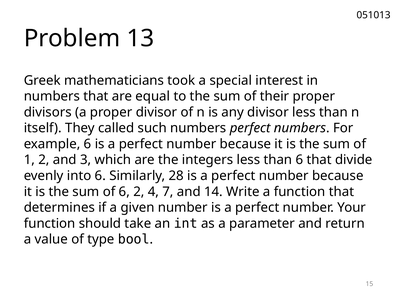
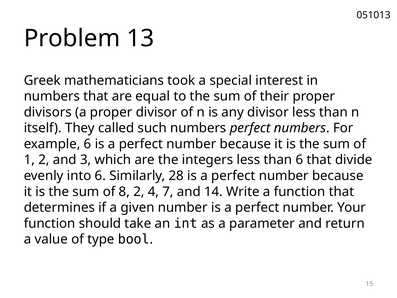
of 6: 6 -> 8
